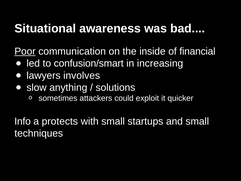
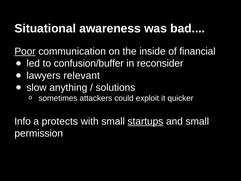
confusion/smart: confusion/smart -> confusion/buffer
increasing: increasing -> reconsider
involves: involves -> relevant
startups underline: none -> present
techniques: techniques -> permission
